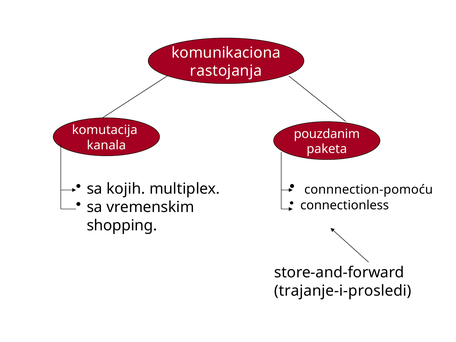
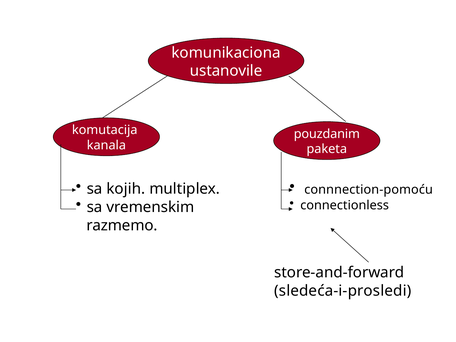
rastojanja: rastojanja -> ustanovile
shopping: shopping -> razmemo
trajanje-i-prosledi: trajanje-i-prosledi -> sledeća-i-prosledi
